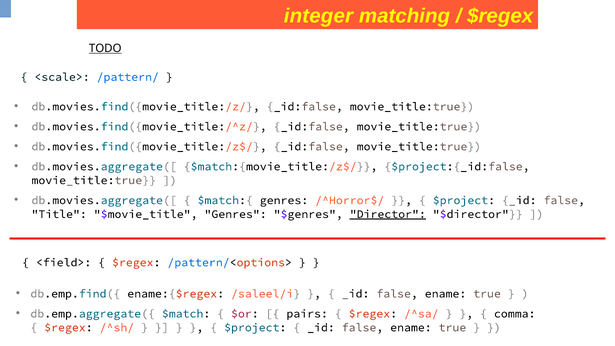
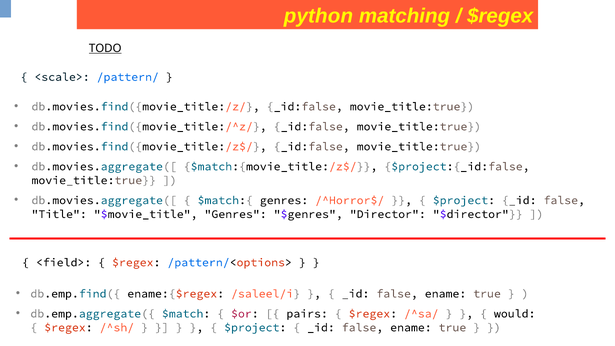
integer: integer -> python
Director underline: present -> none
comma: comma -> would
